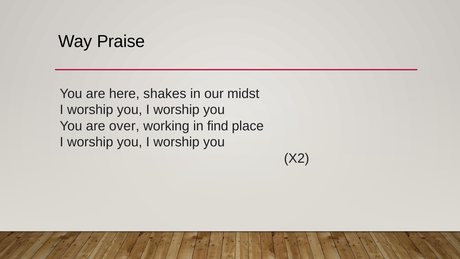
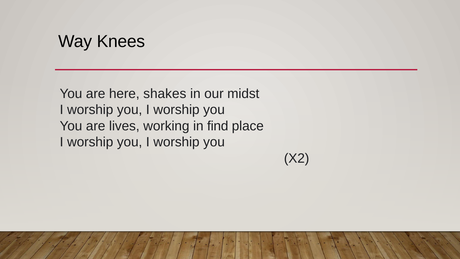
Praise: Praise -> Knees
over: over -> lives
